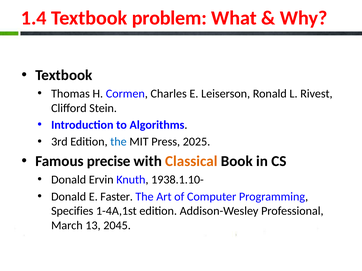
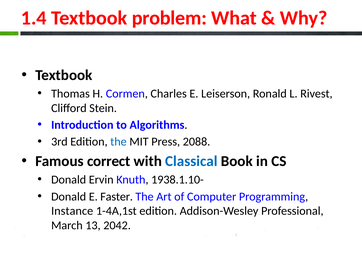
2025: 2025 -> 2088
precise: precise -> correct
Classical colour: orange -> blue
Specifies: Specifies -> Instance
2045: 2045 -> 2042
